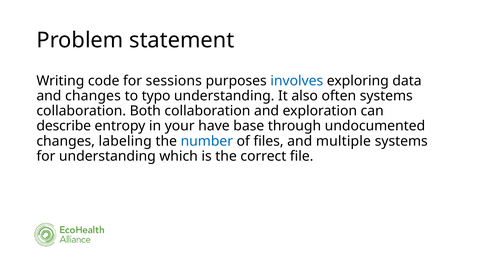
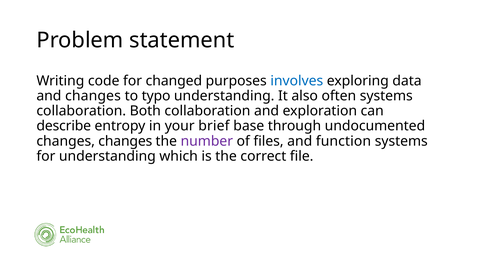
sessions: sessions -> changed
have: have -> brief
changes labeling: labeling -> changes
number colour: blue -> purple
multiple: multiple -> function
